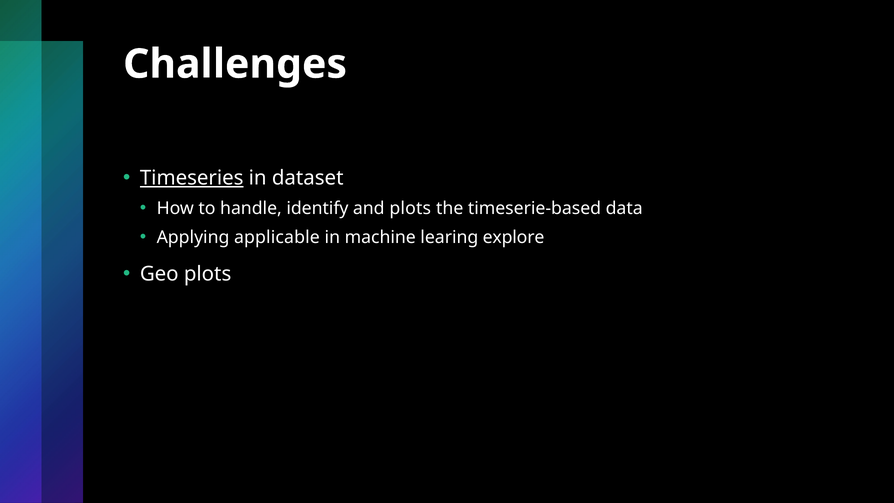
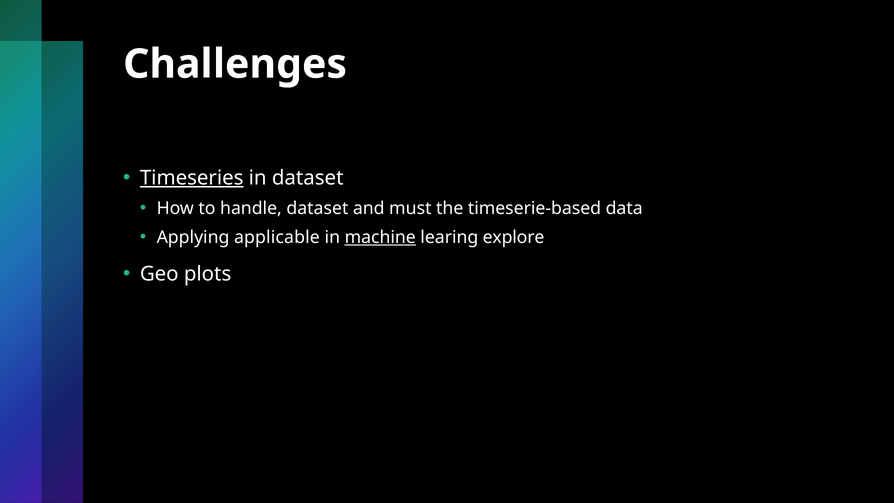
handle identify: identify -> dataset
and plots: plots -> must
machine underline: none -> present
